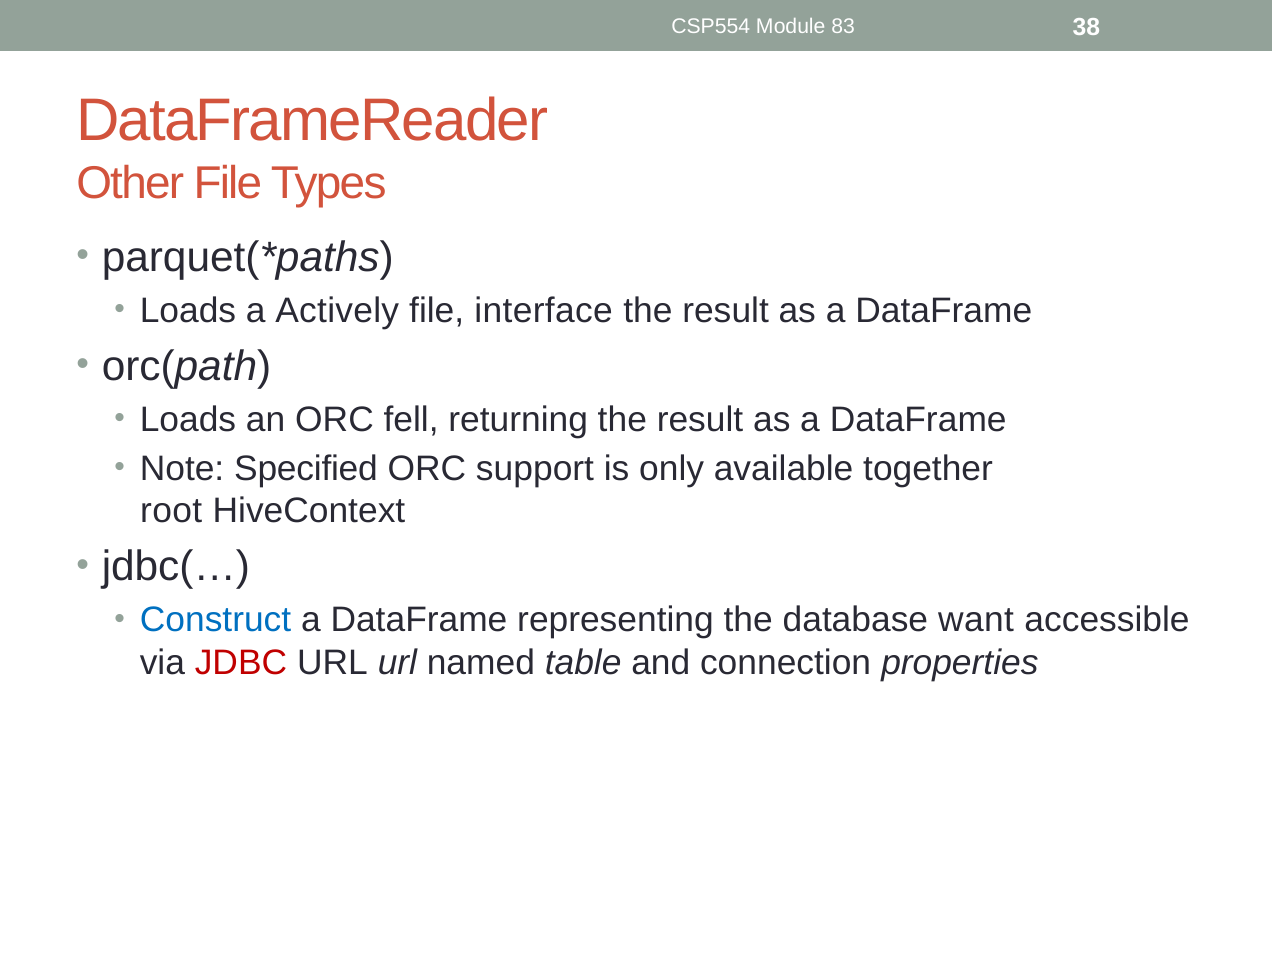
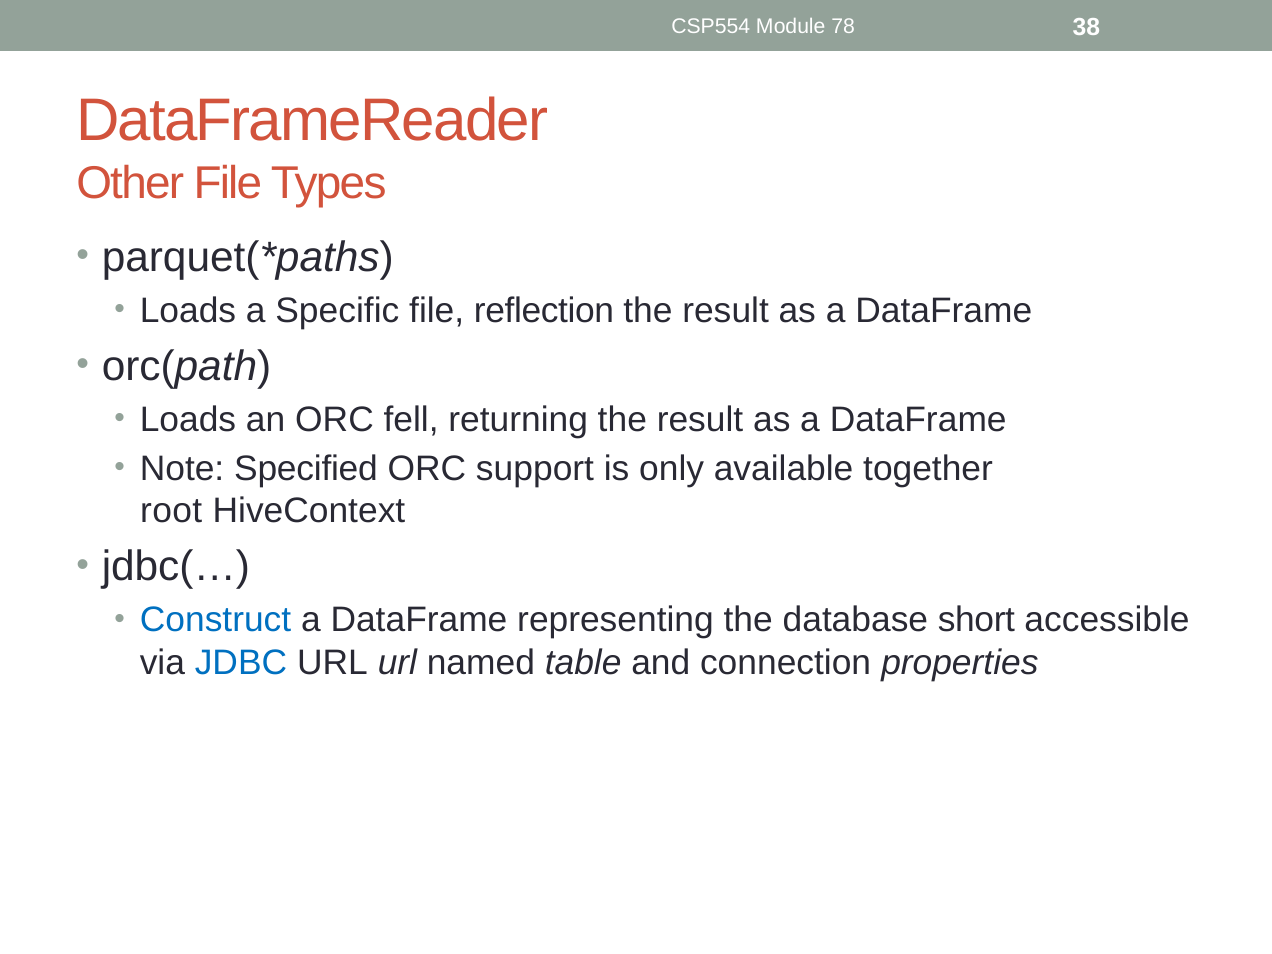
83: 83 -> 78
Actively: Actively -> Specific
interface: interface -> reflection
want: want -> short
JDBC colour: red -> blue
